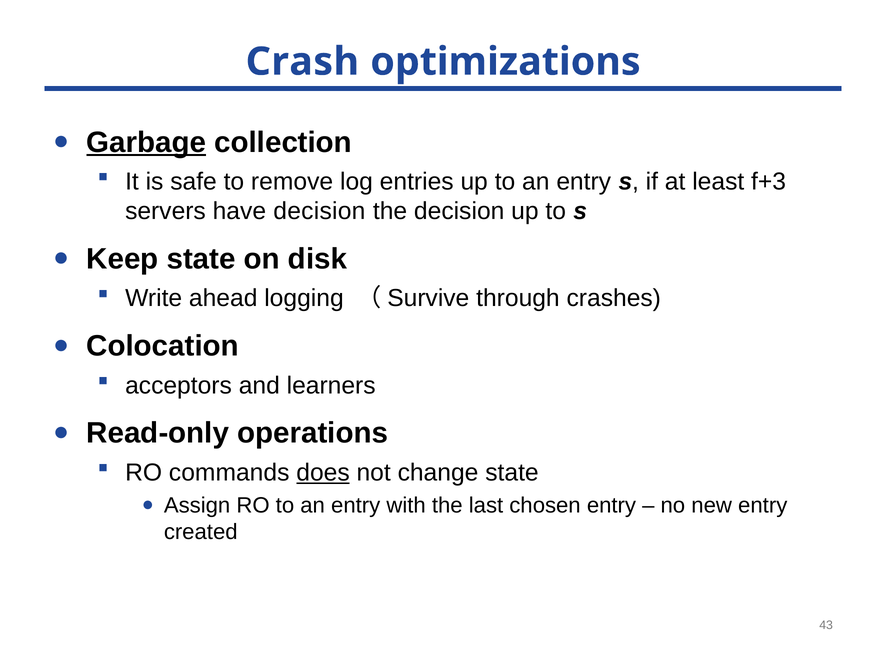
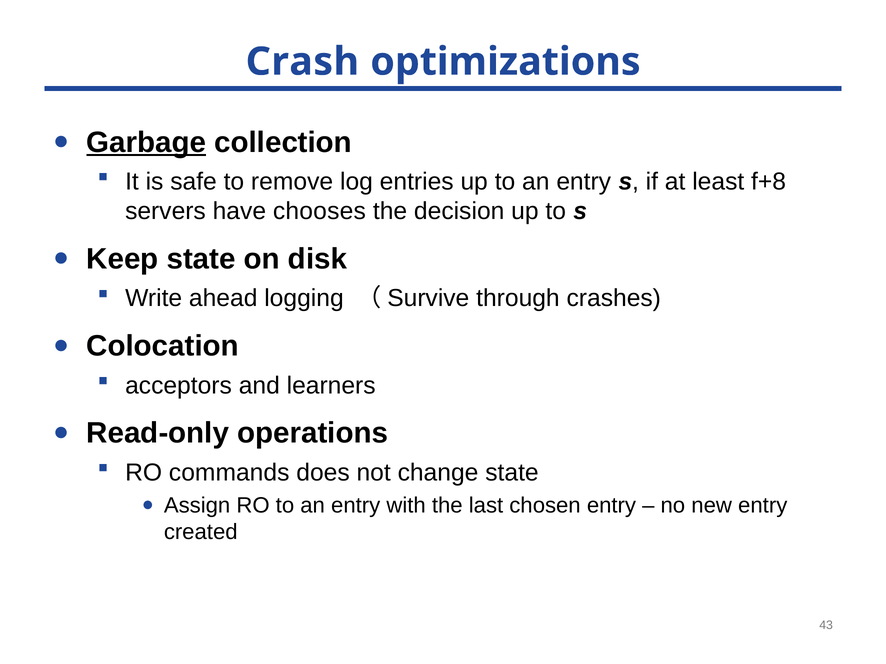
f+3: f+3 -> f+8
have decision: decision -> chooses
does underline: present -> none
